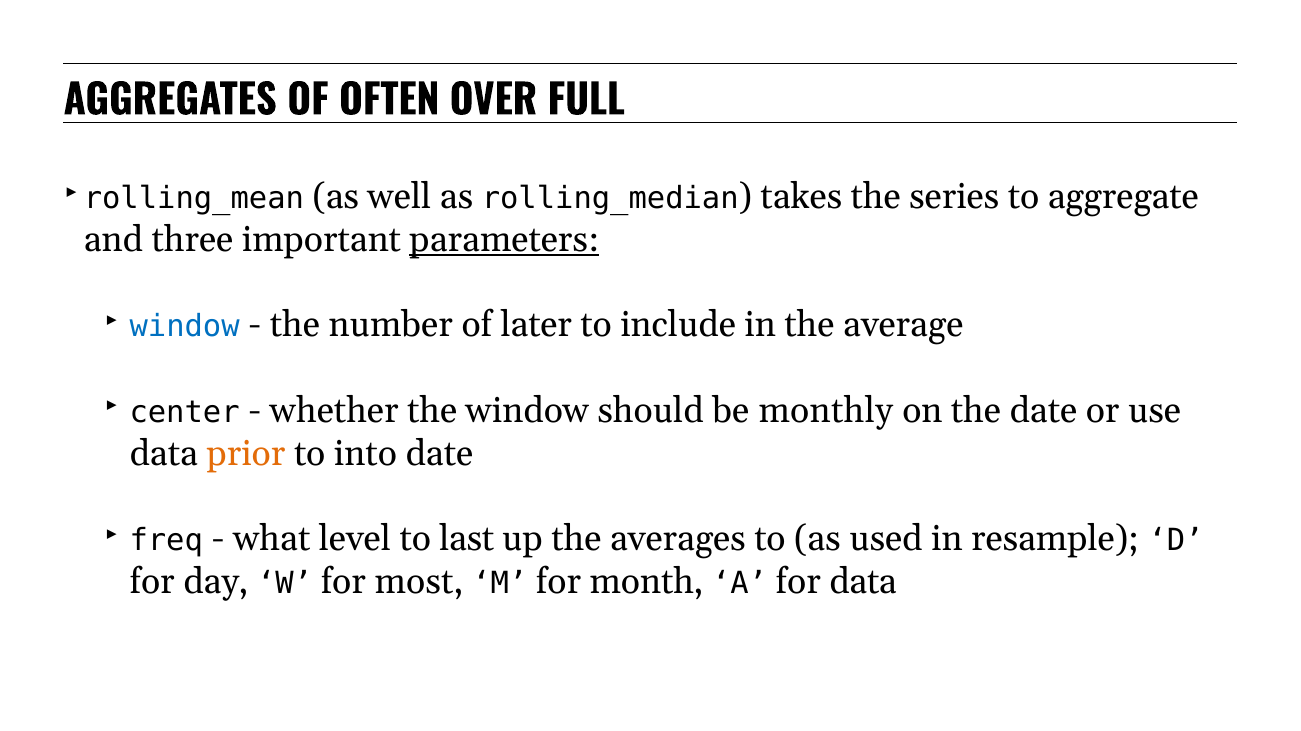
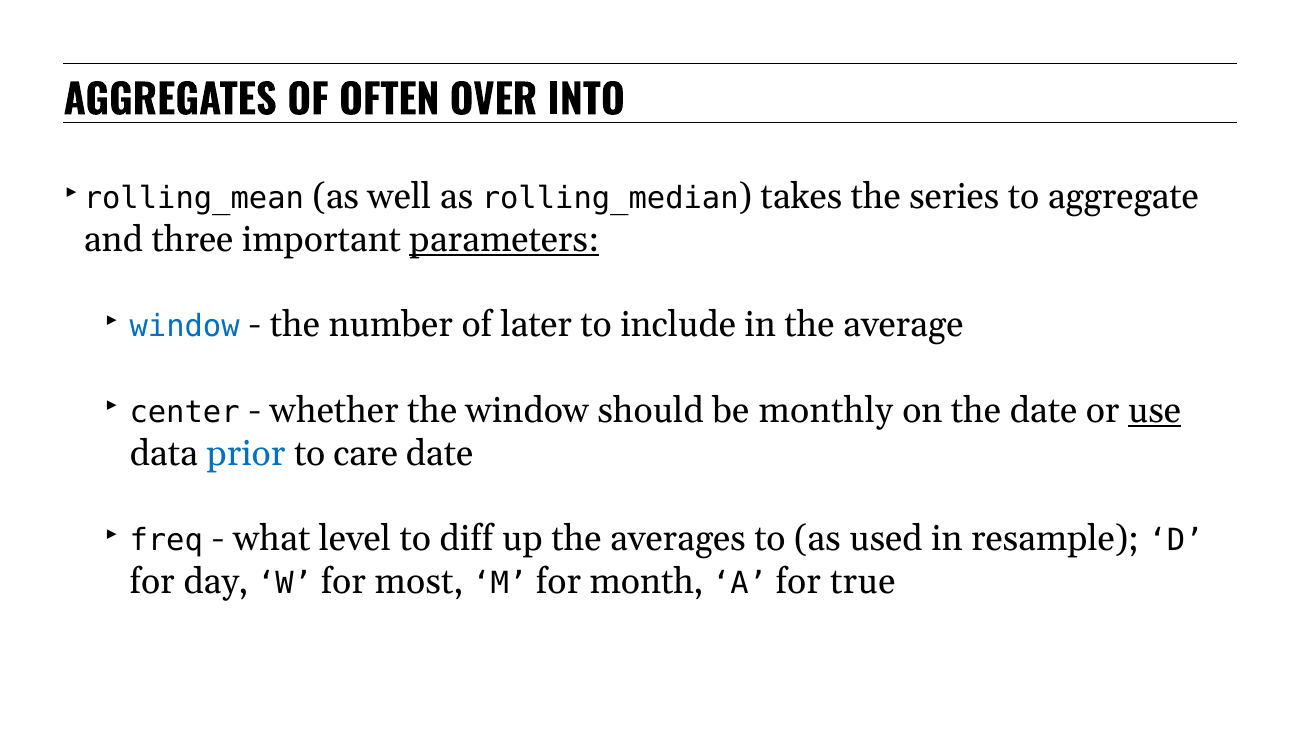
FULL: FULL -> INTO
use underline: none -> present
prior colour: orange -> blue
into: into -> care
last: last -> diff
for data: data -> true
